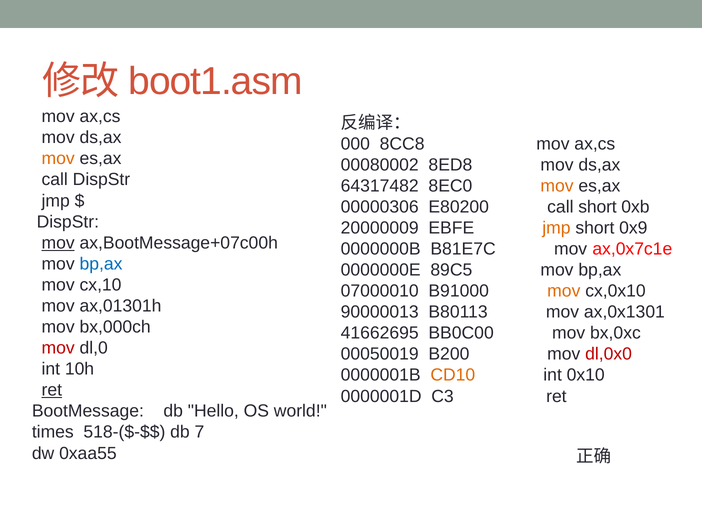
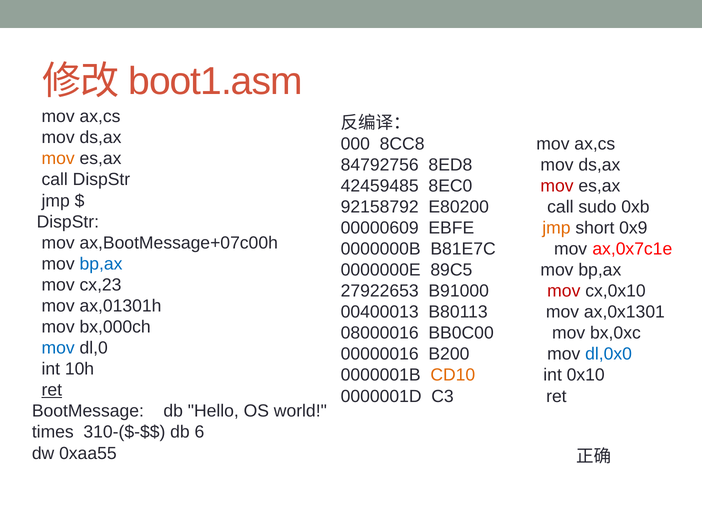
00080002: 00080002 -> 84792756
64317482: 64317482 -> 42459485
mov at (557, 186) colour: orange -> red
00000306: 00000306 -> 92158792
call short: short -> sudo
20000009: 20000009 -> 00000609
mov at (58, 243) underline: present -> none
cx,10: cx,10 -> cx,23
07000010: 07000010 -> 27922653
mov at (564, 291) colour: orange -> red
90000013: 90000013 -> 00400013
41662695: 41662695 -> 08000016
mov at (58, 348) colour: red -> blue
00050019: 00050019 -> 00000016
dl,0x0 colour: red -> blue
518-($-$$: 518-($-$$ -> 310-($-$$
7: 7 -> 6
